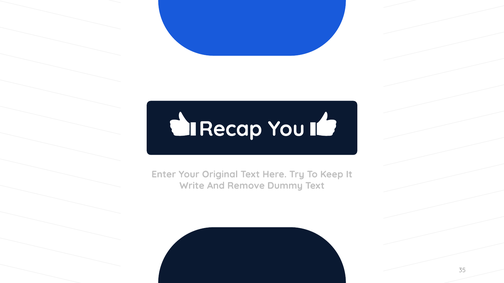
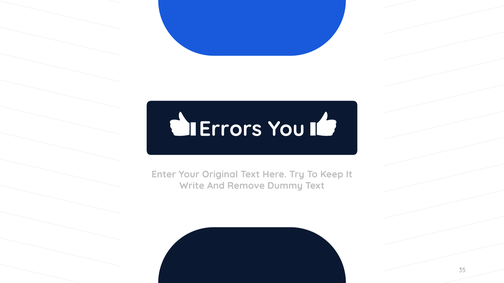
Recap: Recap -> Errors
